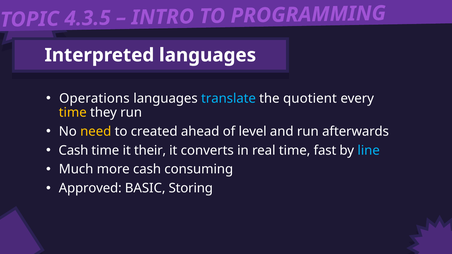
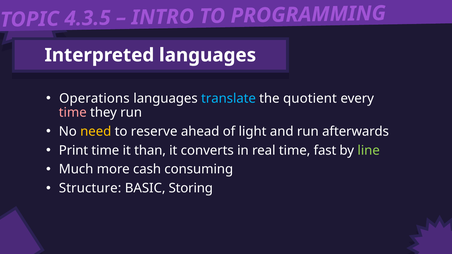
time at (73, 113) colour: yellow -> pink
created: created -> reserve
level: level -> light
Cash at (73, 151): Cash -> Print
their: their -> than
line colour: light blue -> light green
Approved: Approved -> Structure
